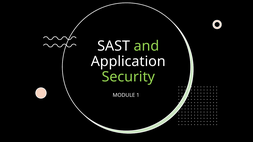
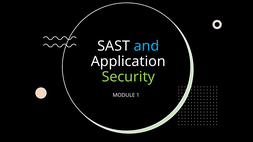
and colour: light green -> light blue
